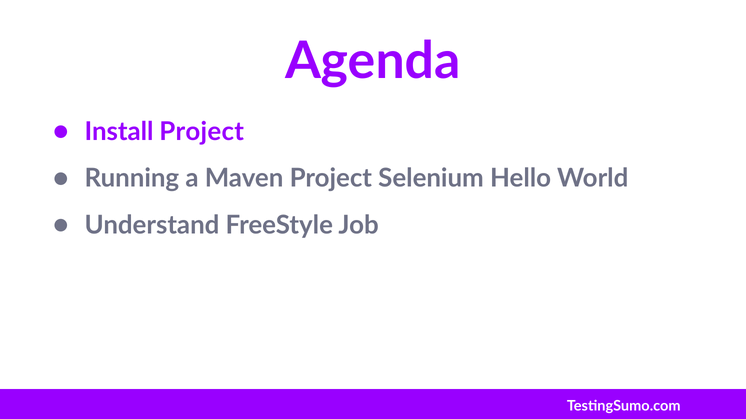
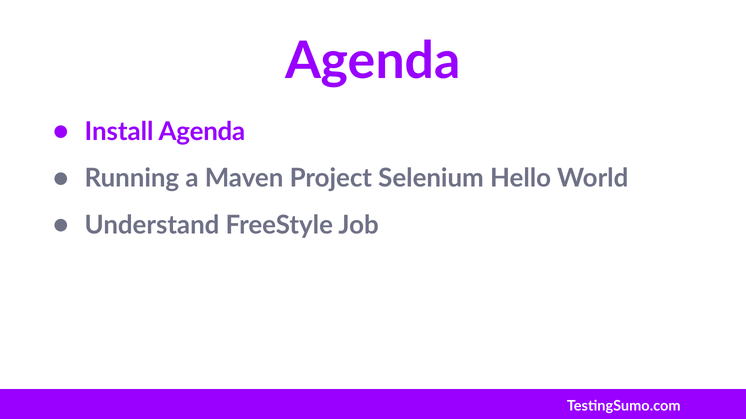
Install Project: Project -> Agenda
